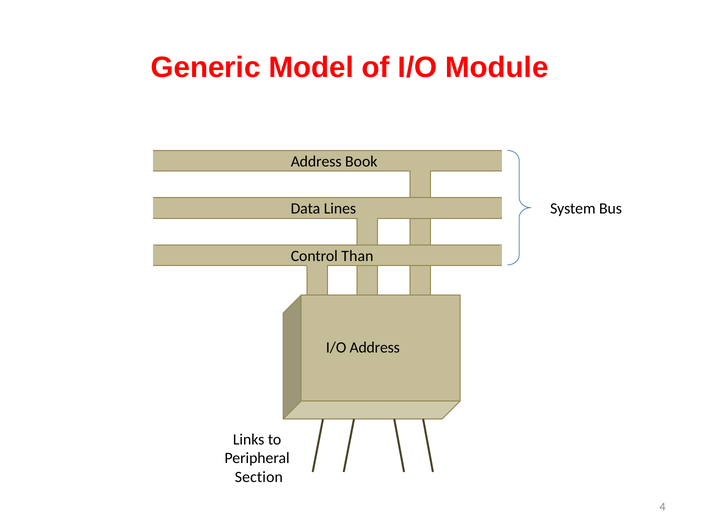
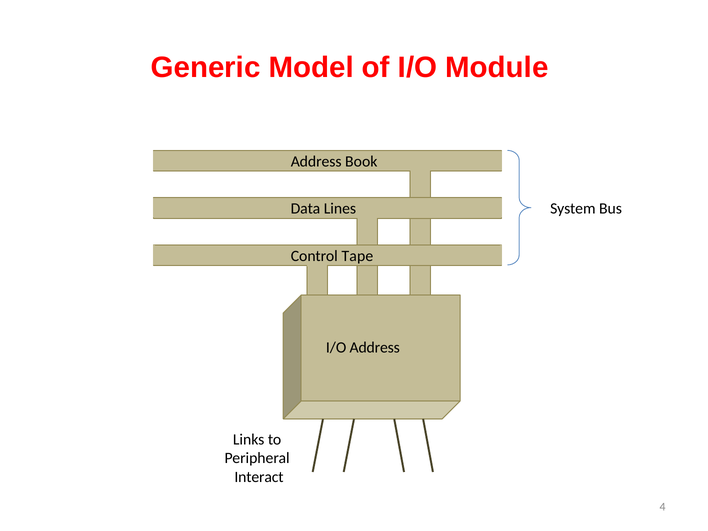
Than: Than -> Tape
Section: Section -> Interact
